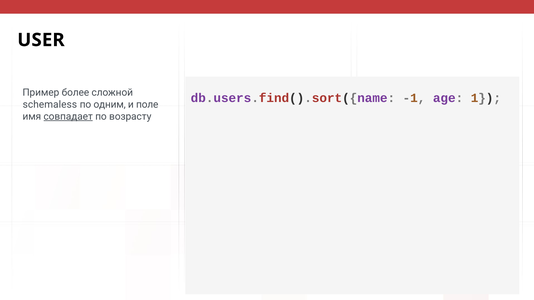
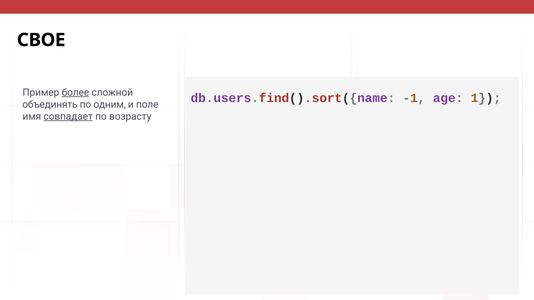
USER: USER -> СВОЕ
более underline: none -> present
schemaless: schemaless -> объединять
